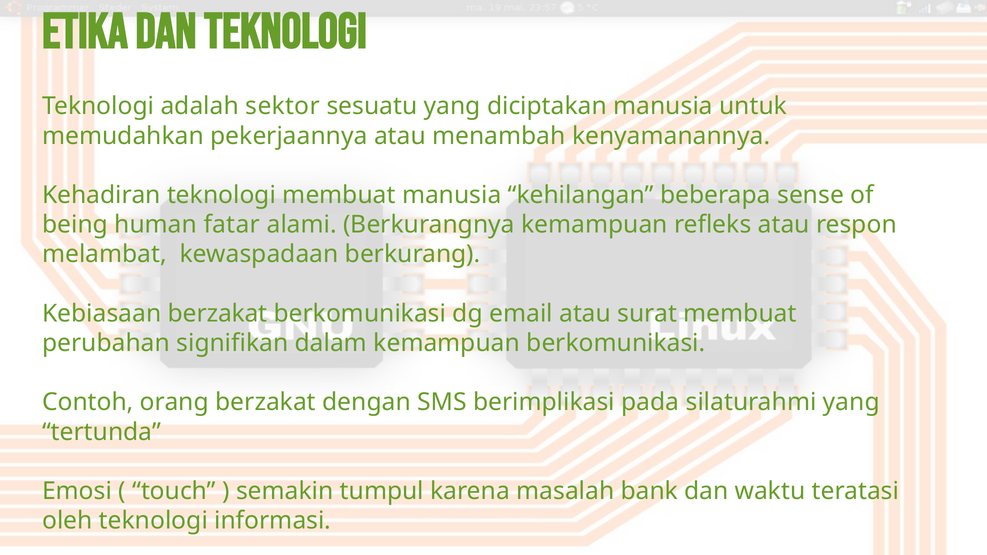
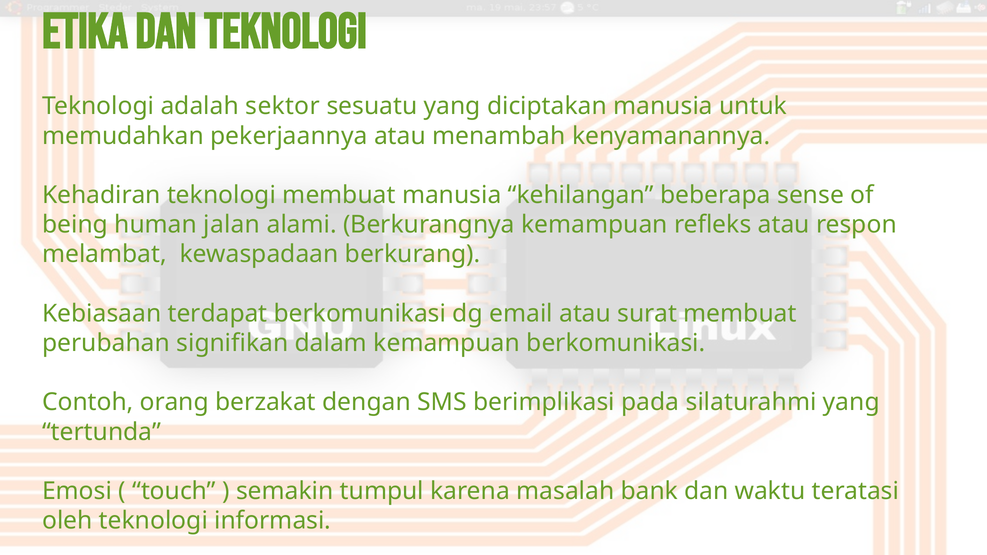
fatar: fatar -> jalan
Kebiasaan berzakat: berzakat -> terdapat
